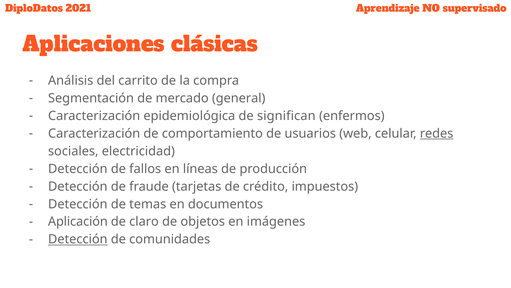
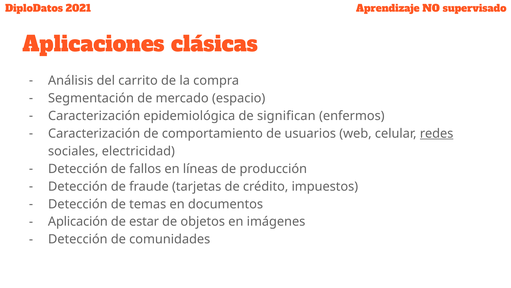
general: general -> espacio
claro: claro -> estar
Detección at (78, 239) underline: present -> none
